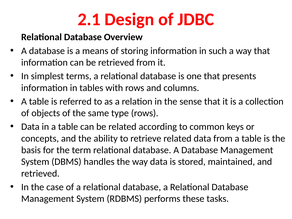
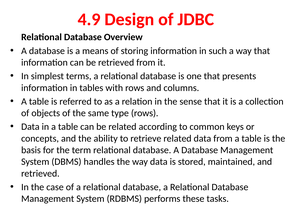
2.1: 2.1 -> 4.9
